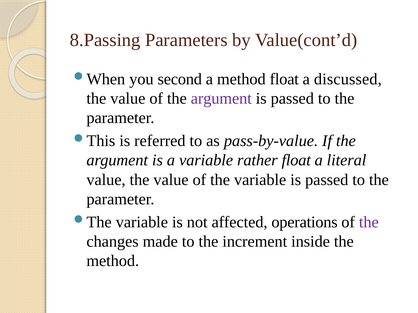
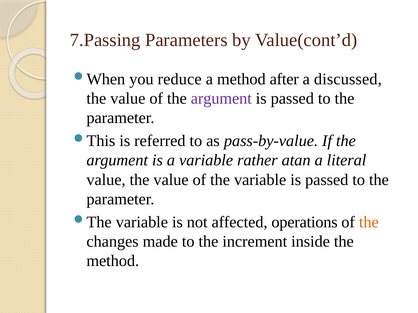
8.Passing: 8.Passing -> 7.Passing
second: second -> reduce
method float: float -> after
rather float: float -> atan
the at (369, 222) colour: purple -> orange
